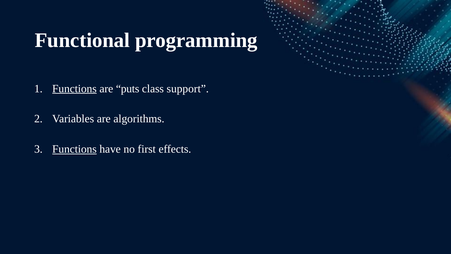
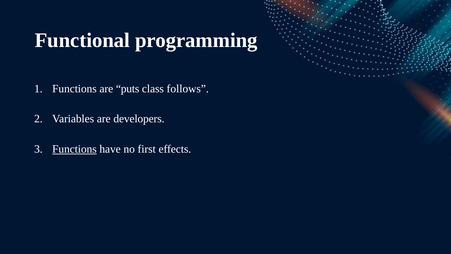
Functions at (74, 89) underline: present -> none
support: support -> follows
algorithms: algorithms -> developers
